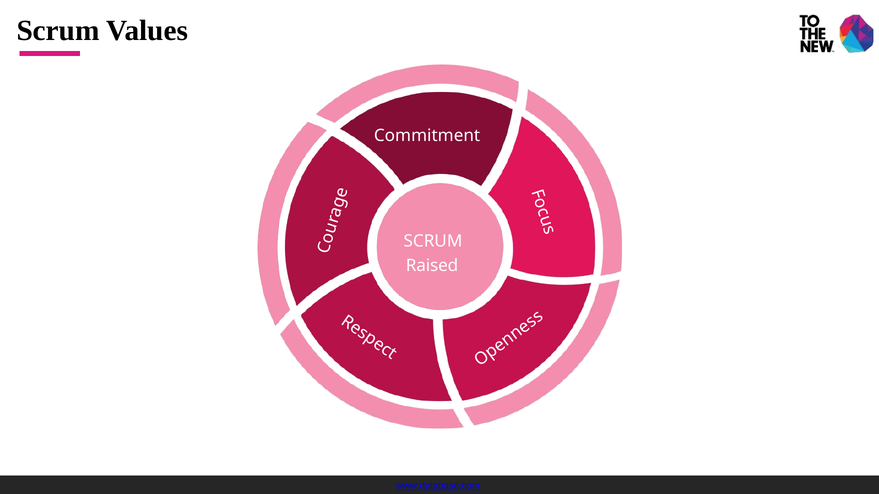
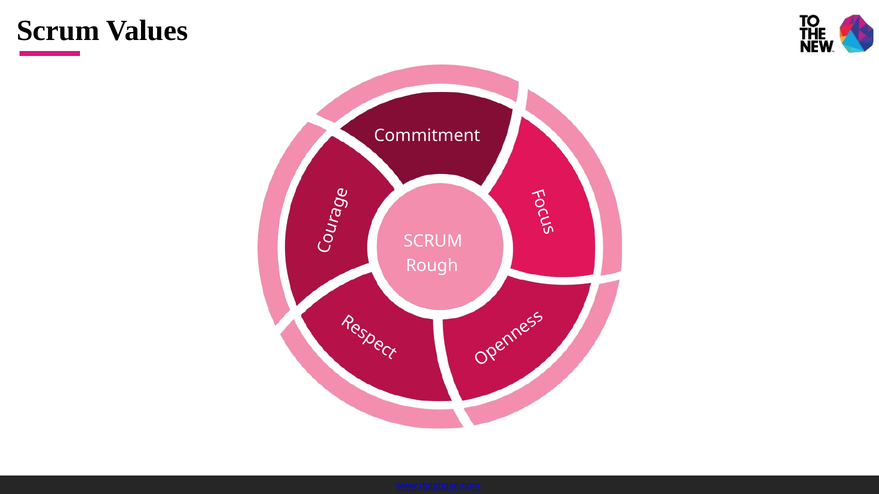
Raised: Raised -> Rough
